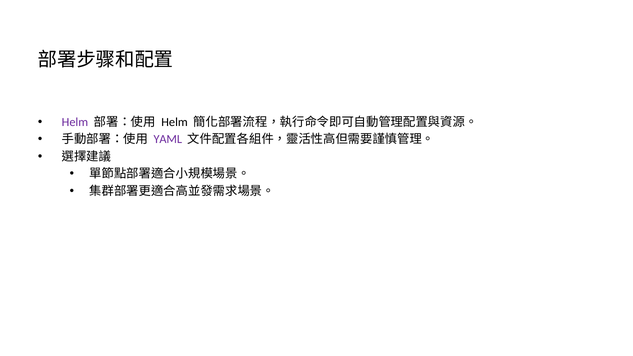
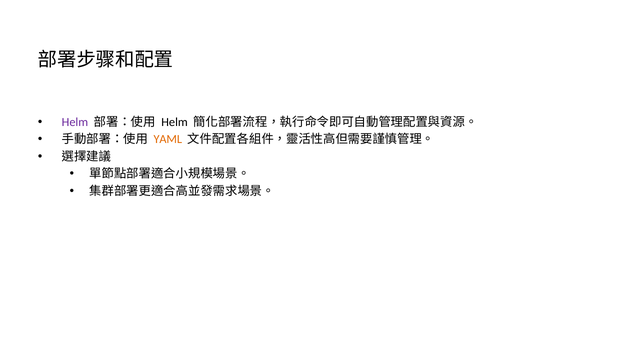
YAML colour: purple -> orange
